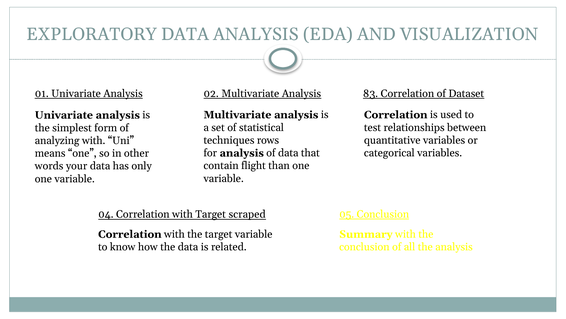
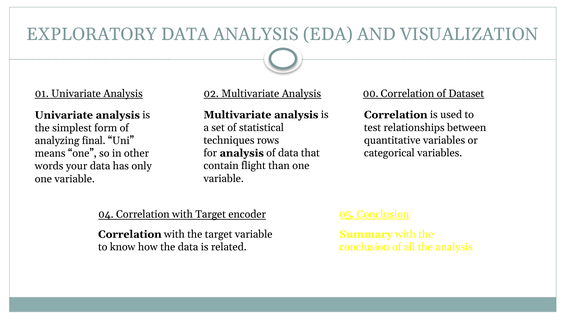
83: 83 -> 00
analyzing with: with -> final
scraped: scraped -> encoder
